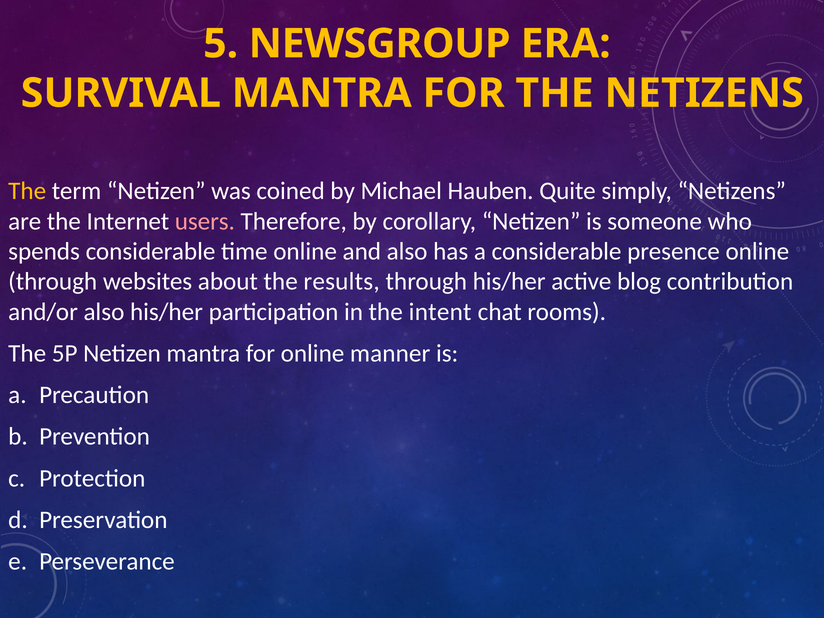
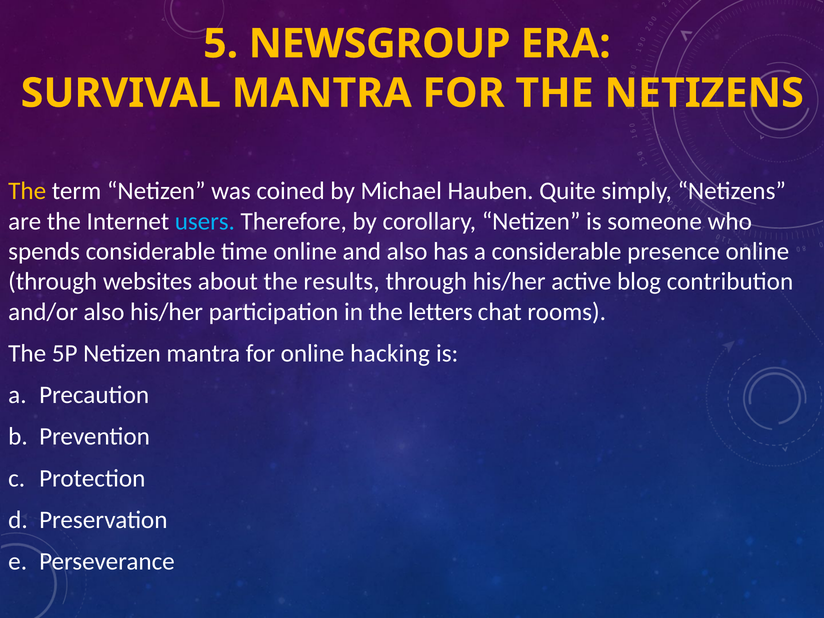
users colour: pink -> light blue
intent: intent -> letters
manner: manner -> hacking
